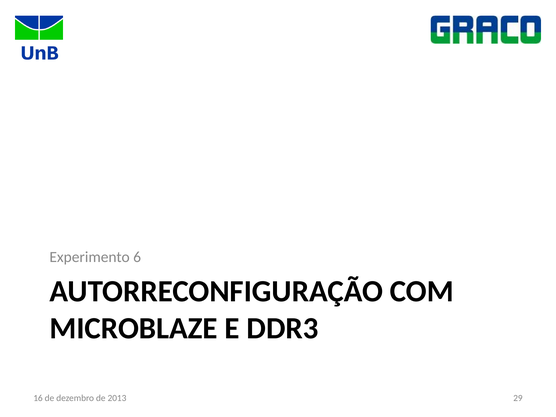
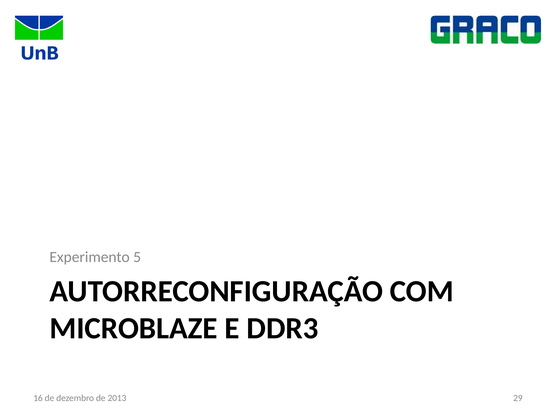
6: 6 -> 5
